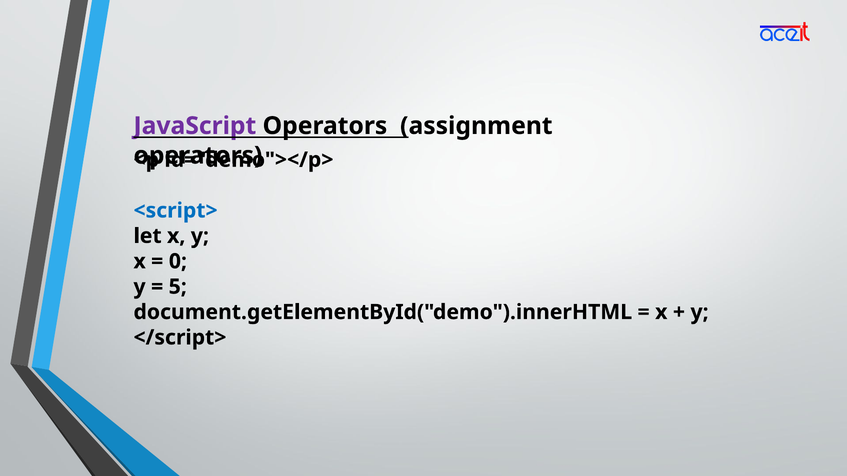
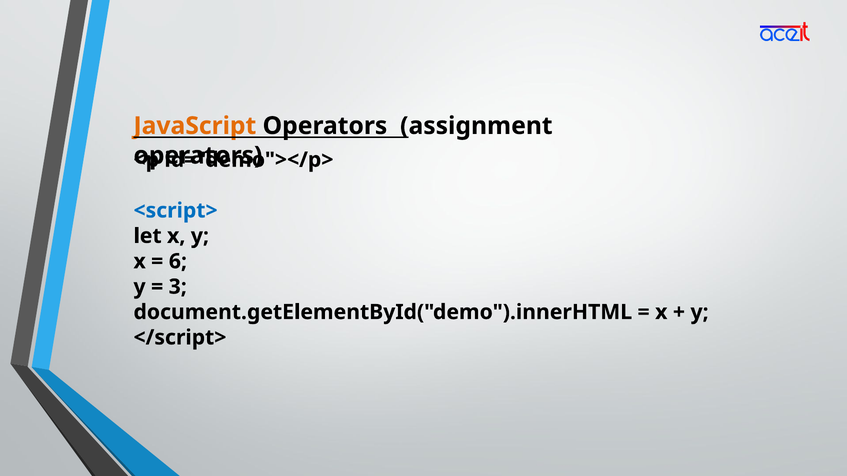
JavaScript colour: purple -> orange
0: 0 -> 6
5: 5 -> 3
